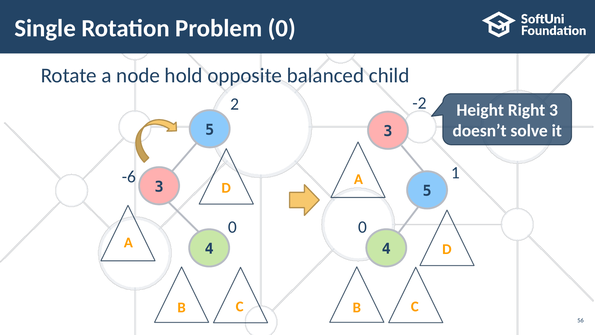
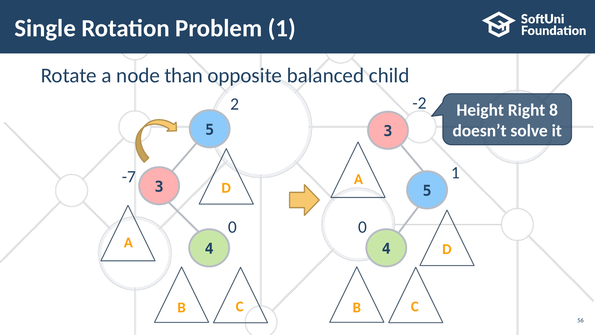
Problem 0: 0 -> 1
hold: hold -> than
Right 3: 3 -> 8
-6: -6 -> -7
